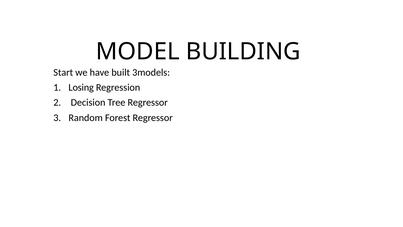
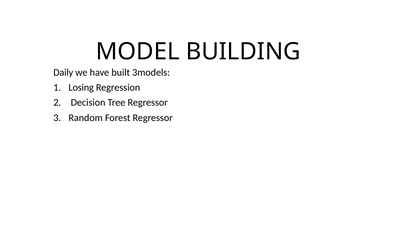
Start: Start -> Daily
